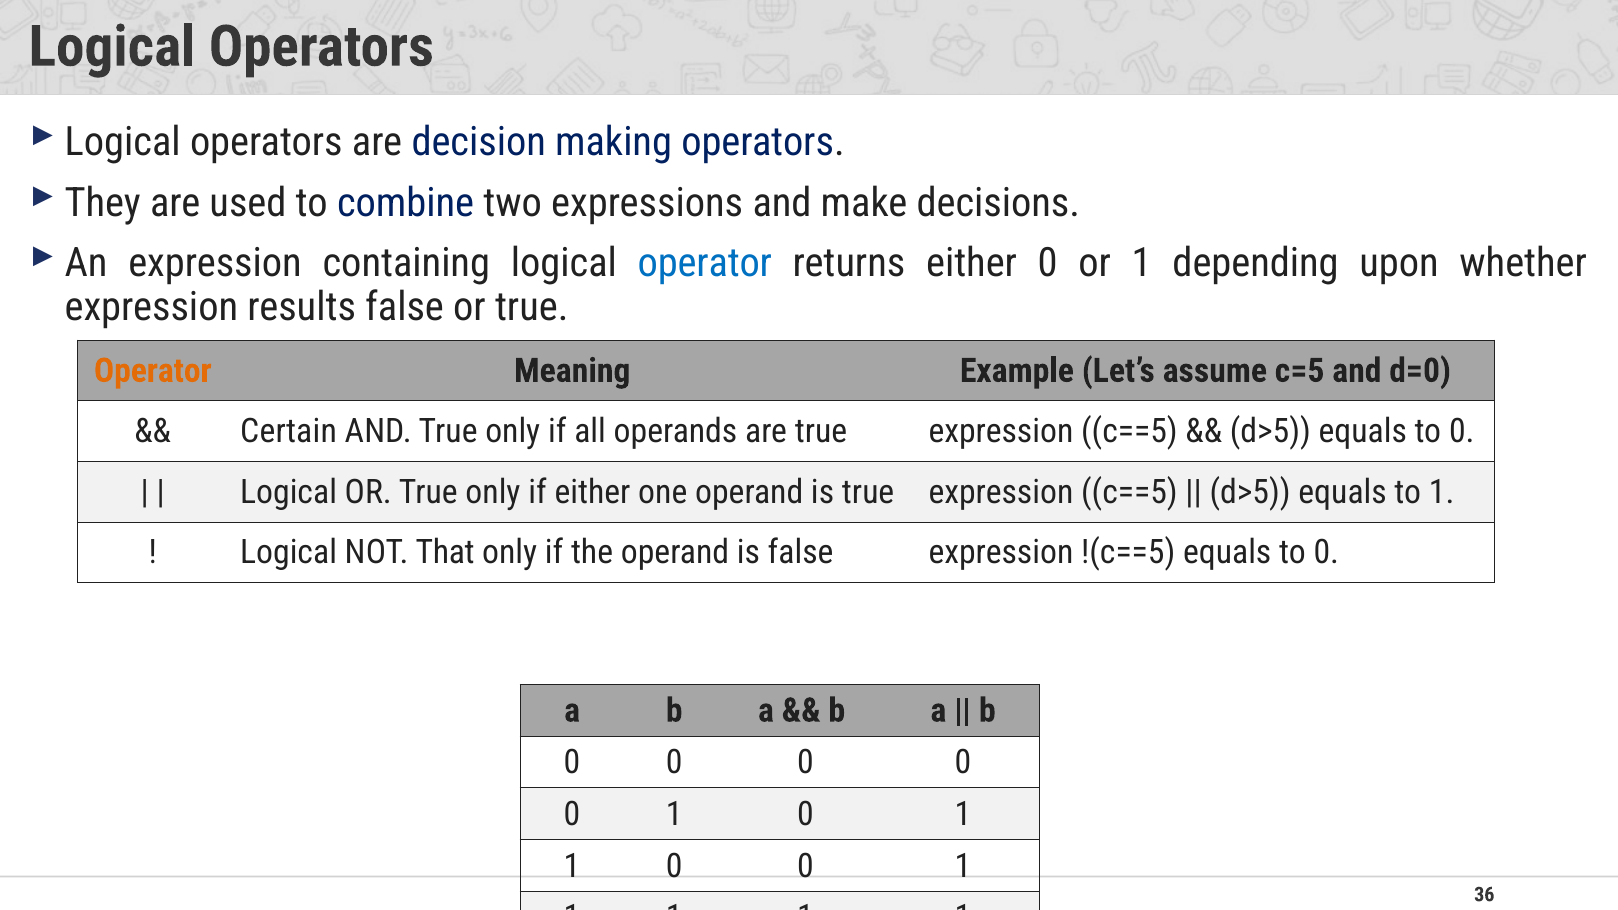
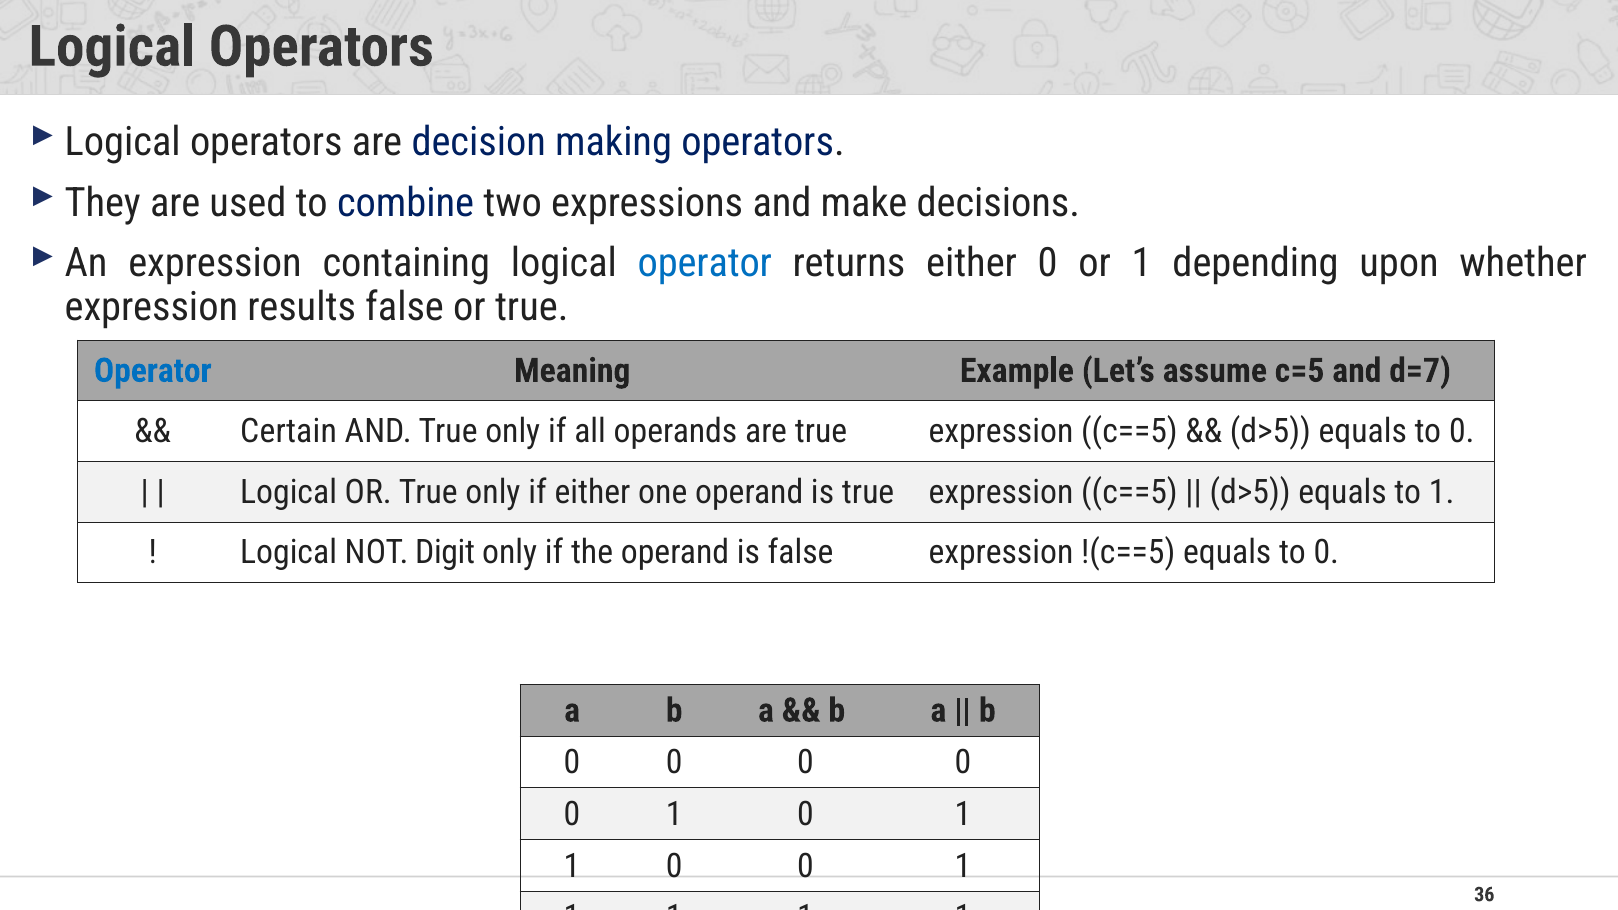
Operator at (153, 371) colour: orange -> blue
d=0: d=0 -> d=7
That: That -> Digit
